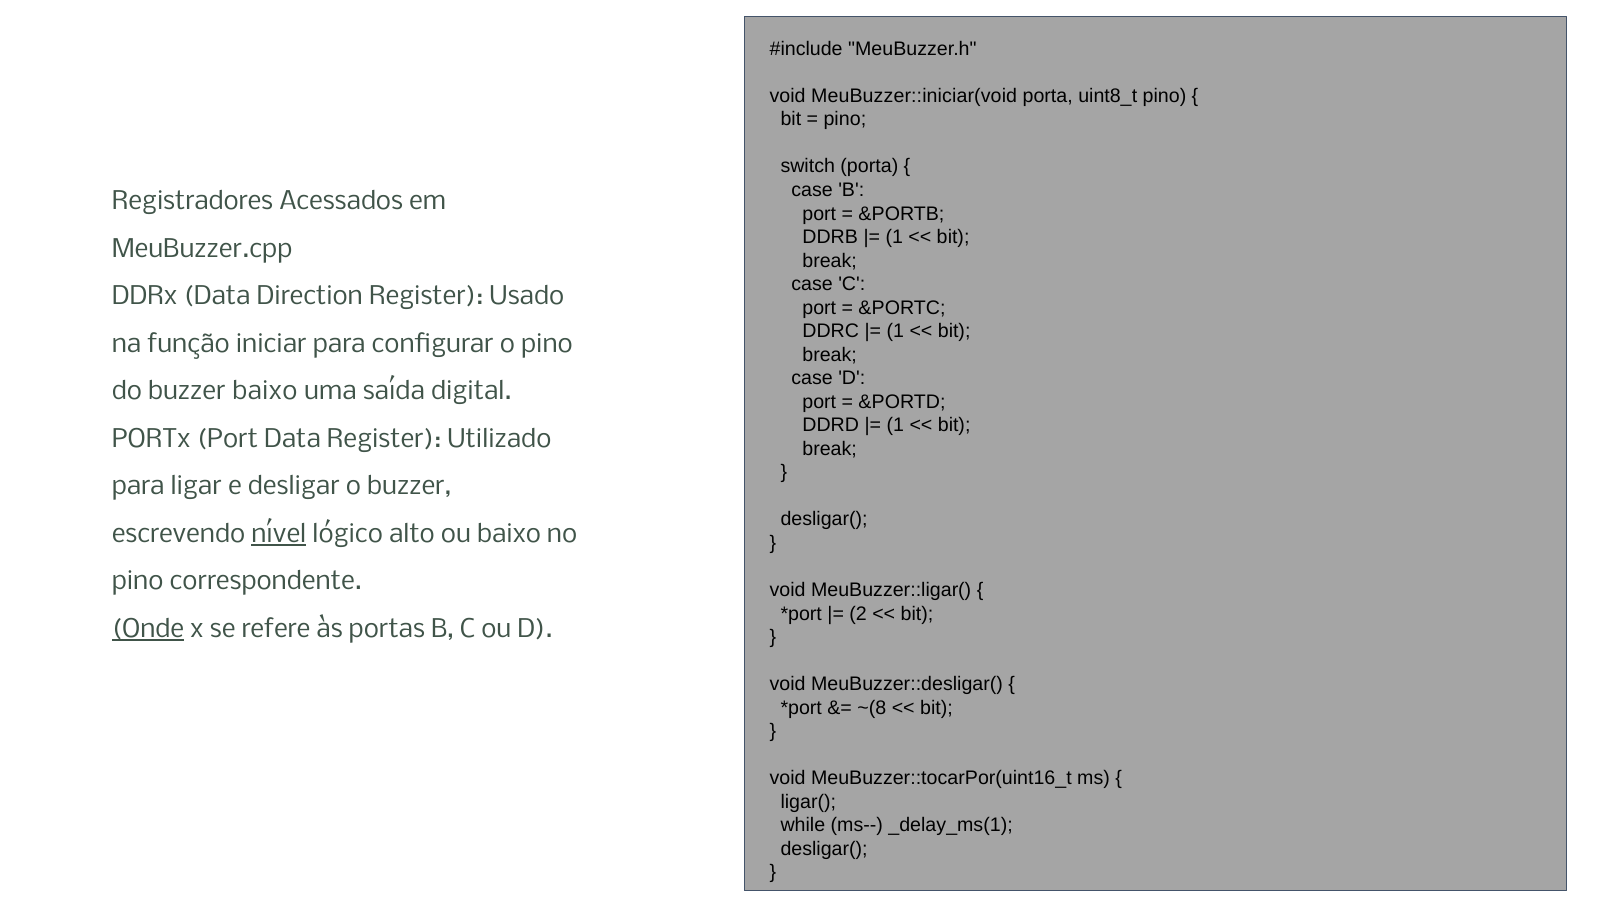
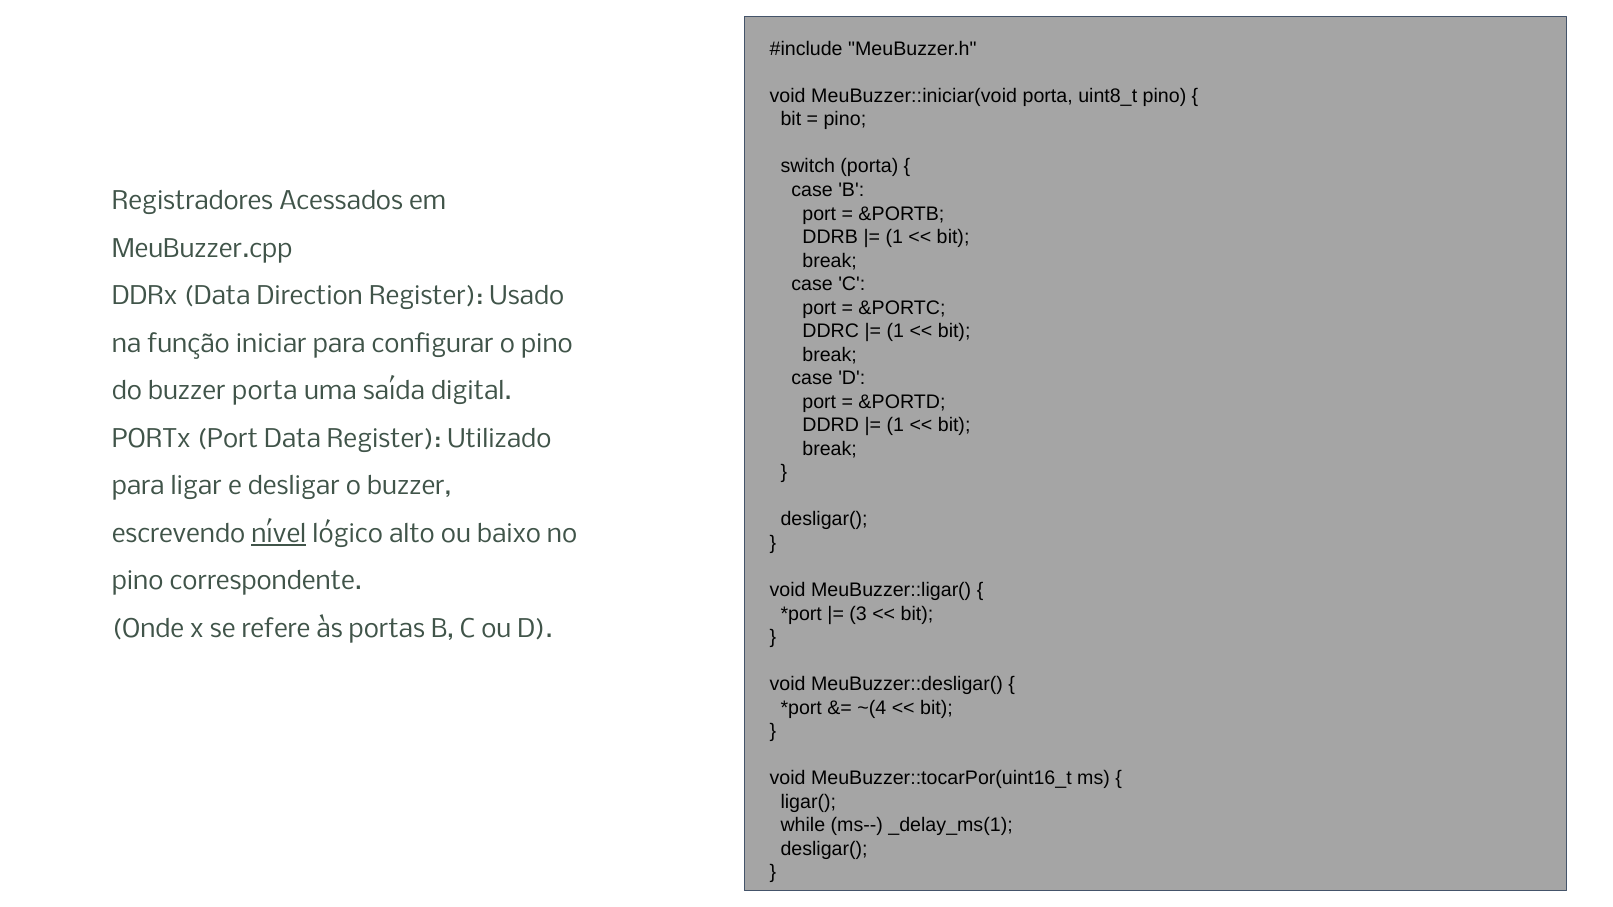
buzzer baixo: baixo -> porta
2: 2 -> 3
Onde underline: present -> none
~(8: ~(8 -> ~(4
